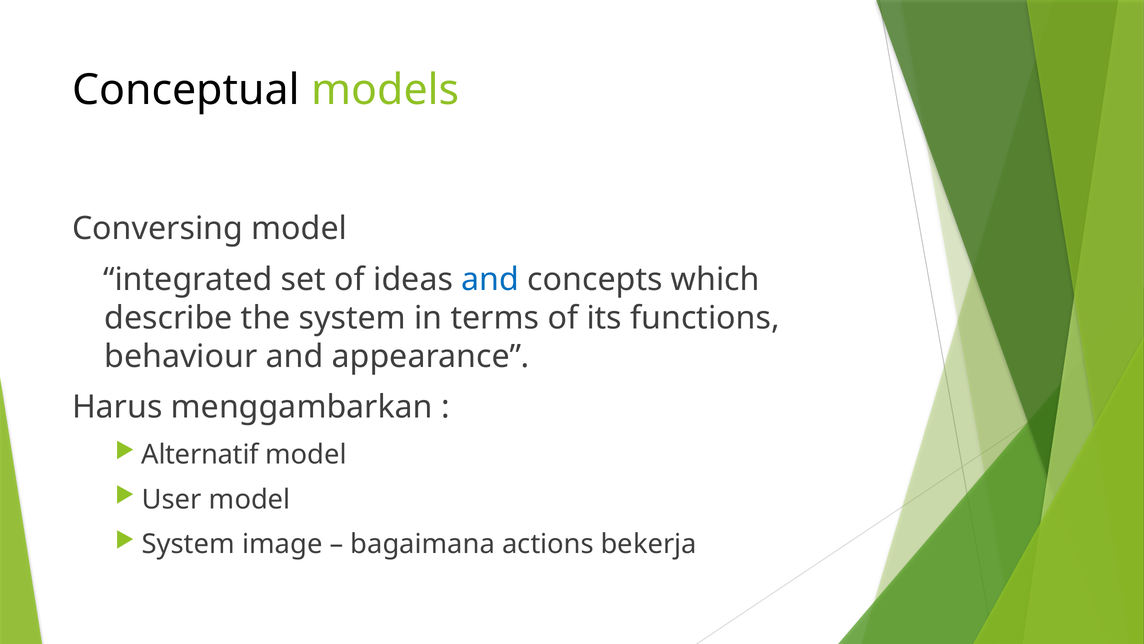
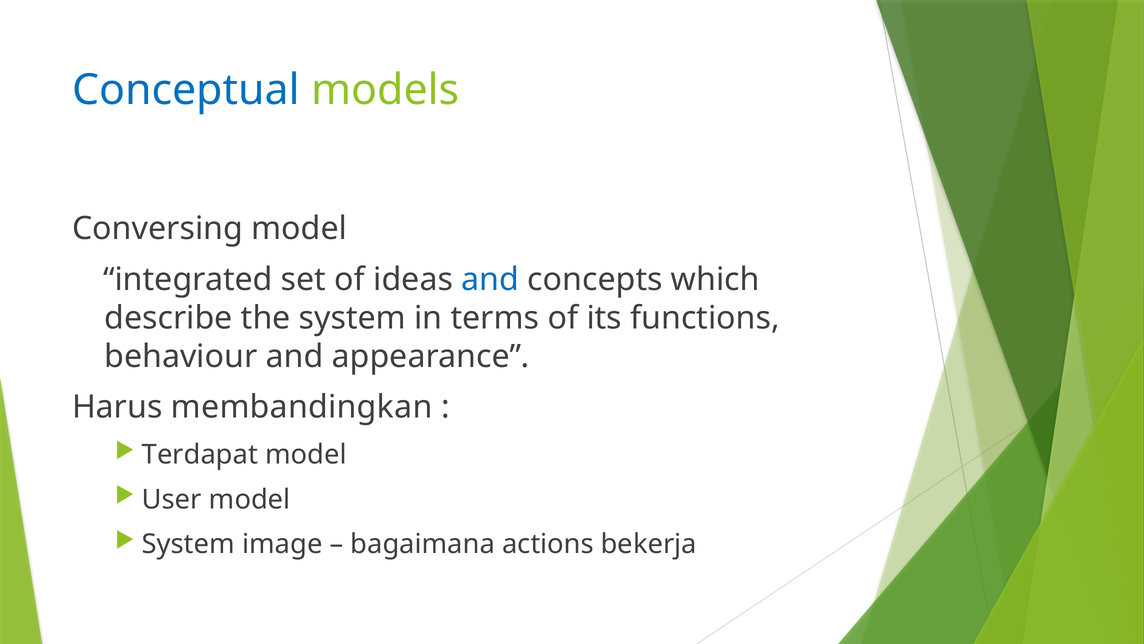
Conceptual colour: black -> blue
menggambarkan: menggambarkan -> membandingkan
Alternatif: Alternatif -> Terdapat
